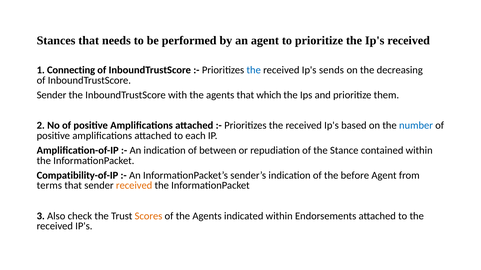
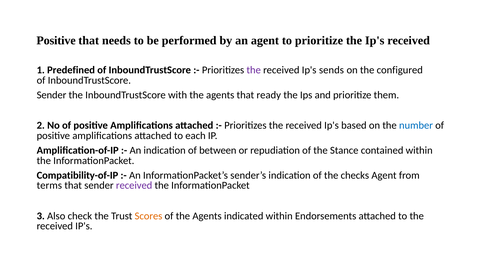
Stances at (56, 40): Stances -> Positive
Connecting: Connecting -> Predefined
the at (254, 70) colour: blue -> purple
decreasing: decreasing -> configured
which: which -> ready
before: before -> checks
received at (134, 186) colour: orange -> purple
